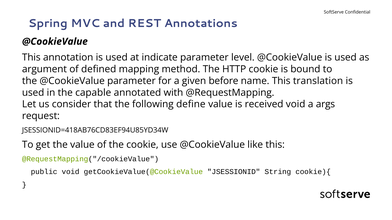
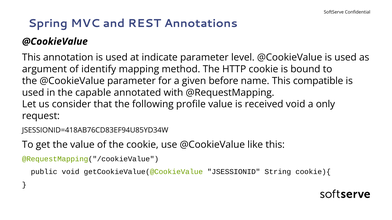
defined: defined -> identify
translation: translation -> compatible
define: define -> profile
args: args -> only
